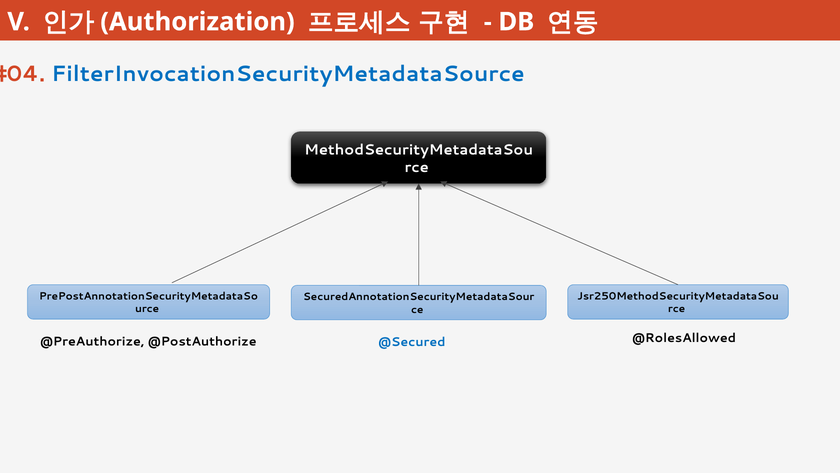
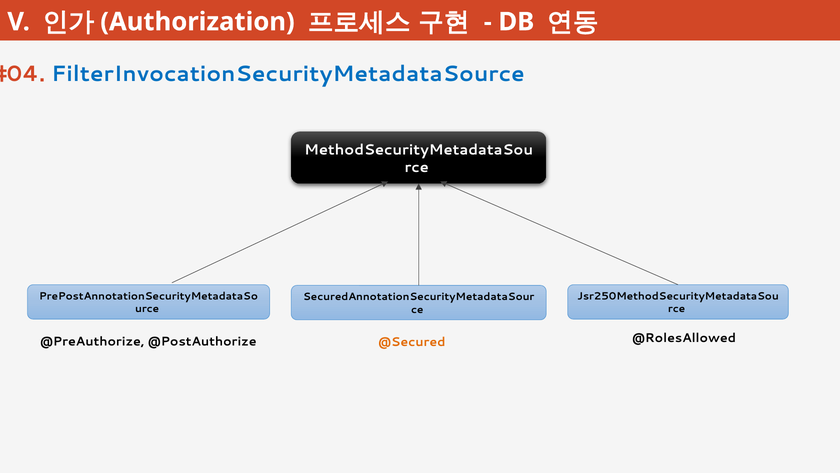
@Secured colour: blue -> orange
